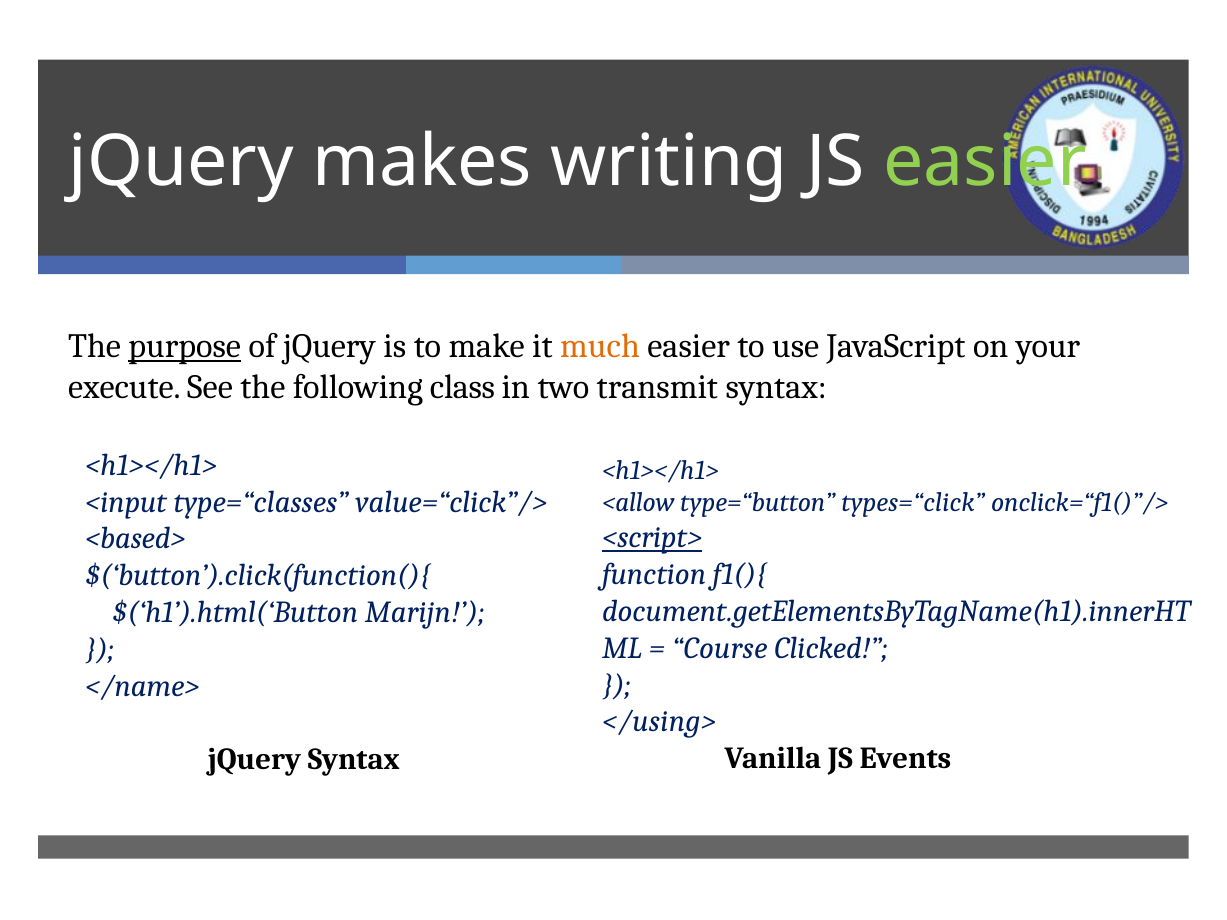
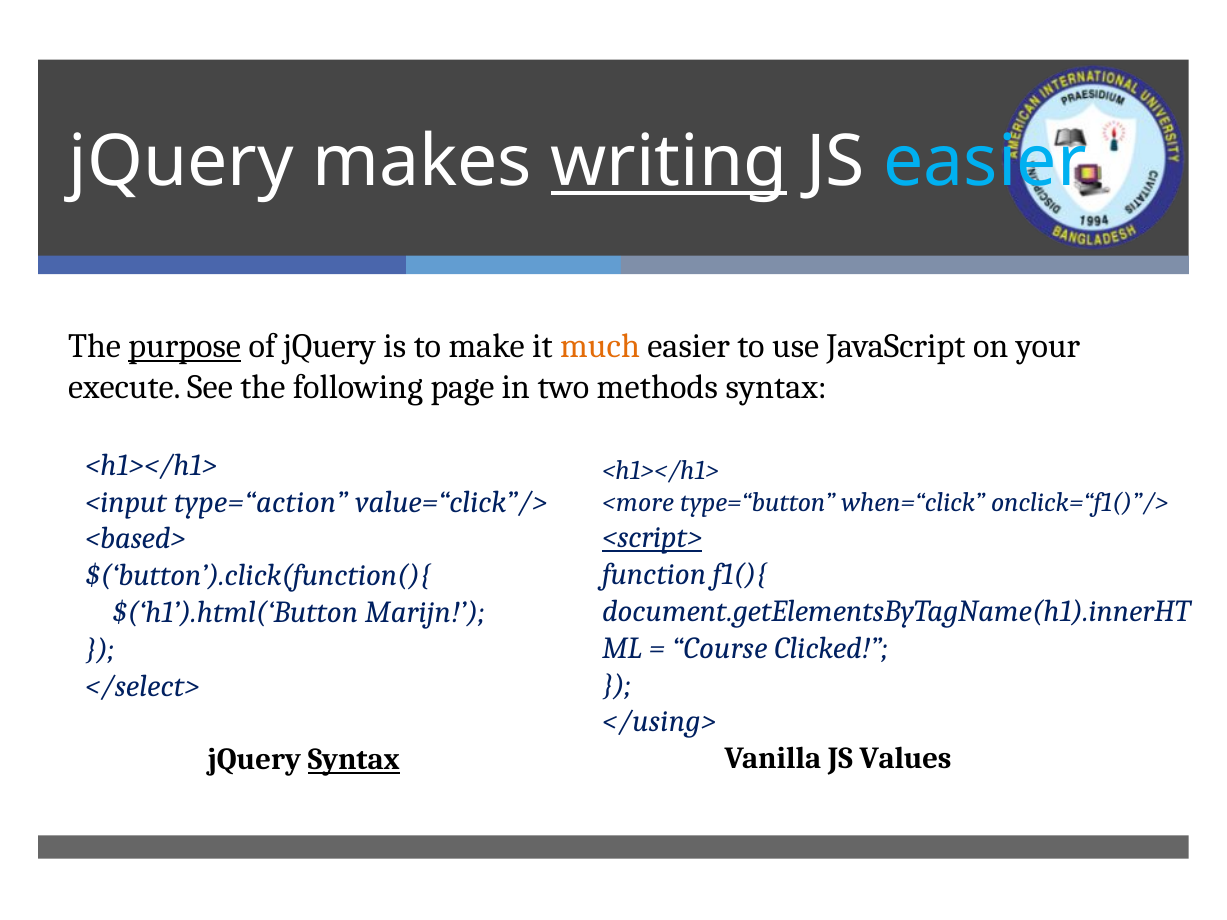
writing underline: none -> present
easier at (985, 162) colour: light green -> light blue
class: class -> page
transmit: transmit -> methods
type=“classes: type=“classes -> type=“action
<allow: <allow -> <more
types=“click: types=“click -> when=“click
</name>: </name> -> </select>
Events: Events -> Values
Syntax at (354, 760) underline: none -> present
